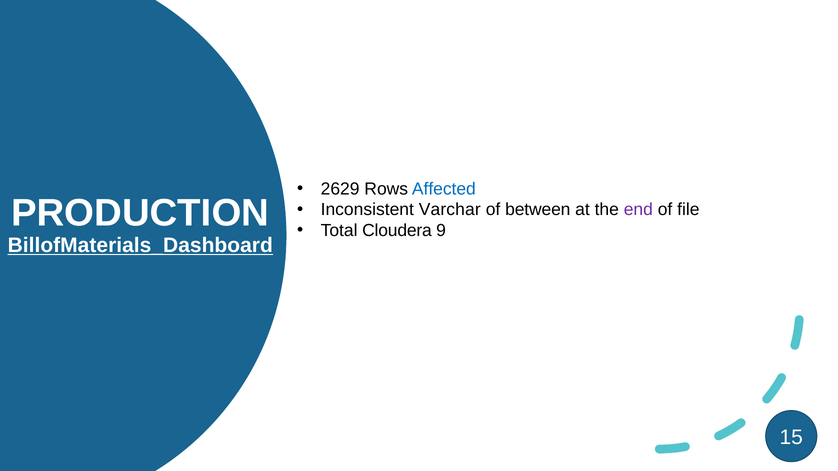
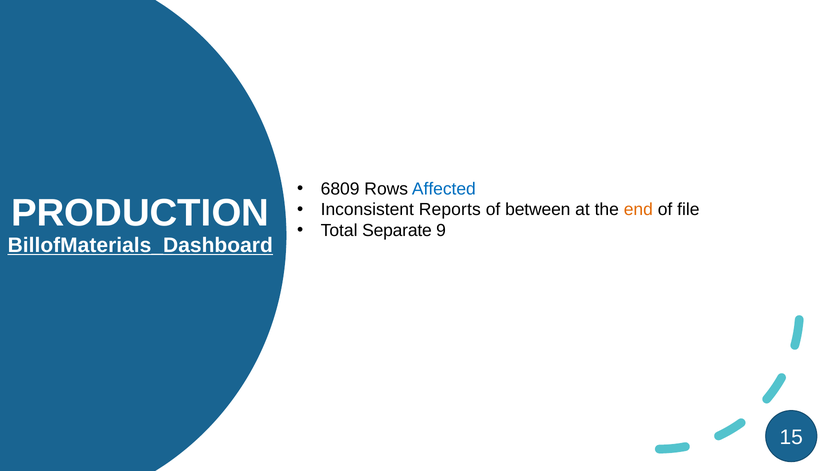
2629: 2629 -> 6809
Varchar: Varchar -> Reports
end colour: purple -> orange
Cloudera: Cloudera -> Separate
